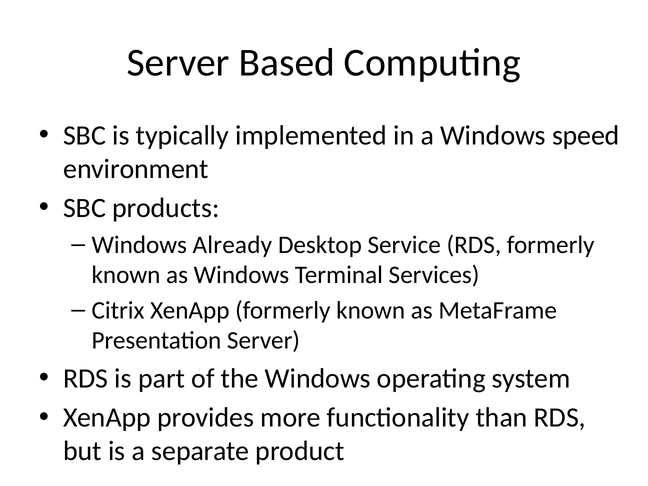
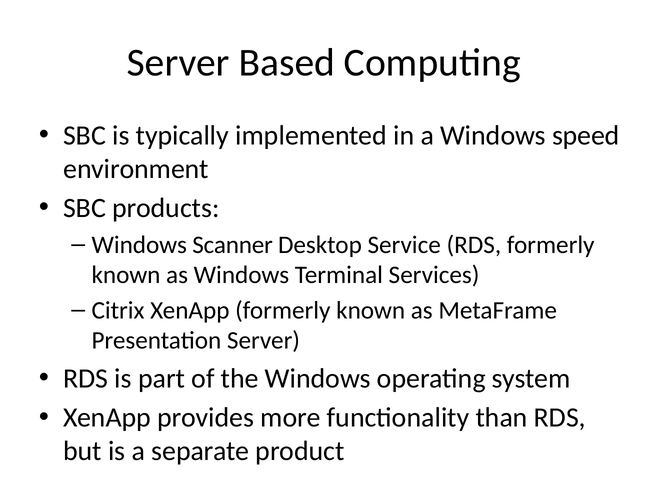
Already: Already -> Scanner
